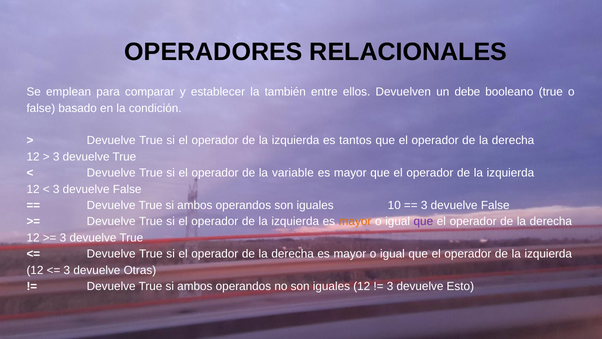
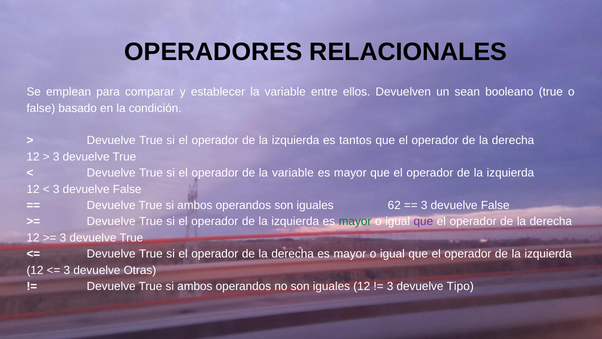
establecer la también: también -> variable
debe: debe -> sean
10: 10 -> 62
mayor at (355, 221) colour: orange -> green
Esto: Esto -> Tipo
